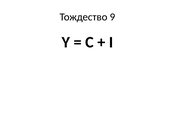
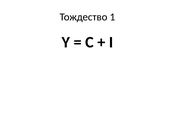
9: 9 -> 1
